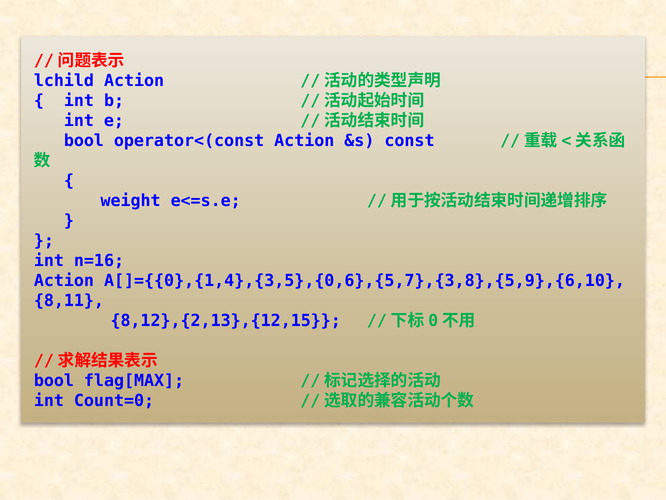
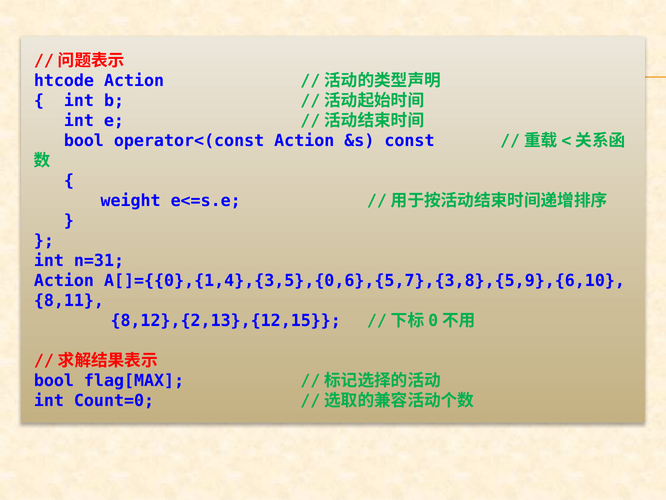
lchild: lchild -> htcode
n=16: n=16 -> n=31
